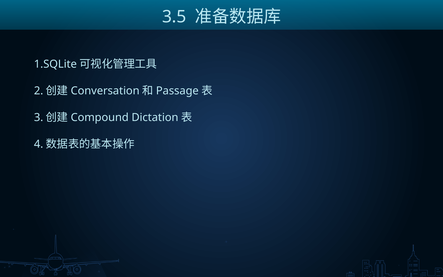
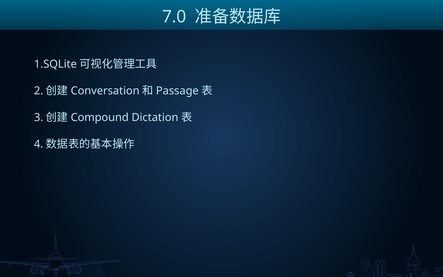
3.5: 3.5 -> 7.0
